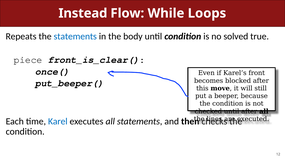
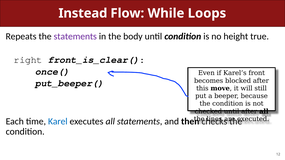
statements at (75, 36) colour: blue -> purple
solved: solved -> height
piece: piece -> right
